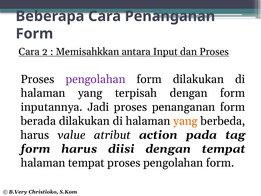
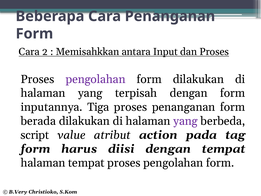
Jadi: Jadi -> Tiga
yang at (185, 121) colour: orange -> purple
harus at (35, 135): harus -> script
